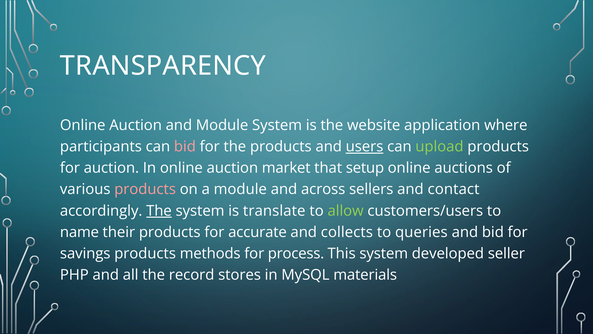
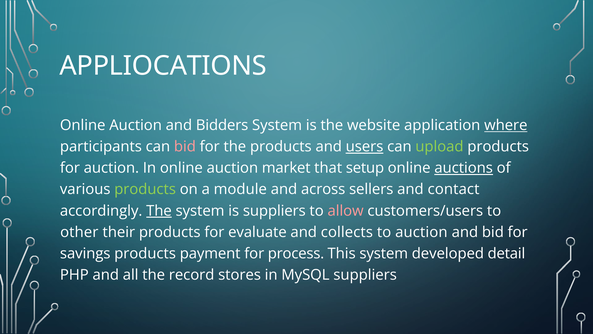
TRANSPARENCY: TRANSPARENCY -> APPLIOCATIONS
and Module: Module -> Bidders
where underline: none -> present
auctions underline: none -> present
products at (145, 189) colour: pink -> light green
is translate: translate -> suppliers
allow colour: light green -> pink
name: name -> other
accurate: accurate -> evaluate
to queries: queries -> auction
methods: methods -> payment
seller: seller -> detail
MySQL materials: materials -> suppliers
